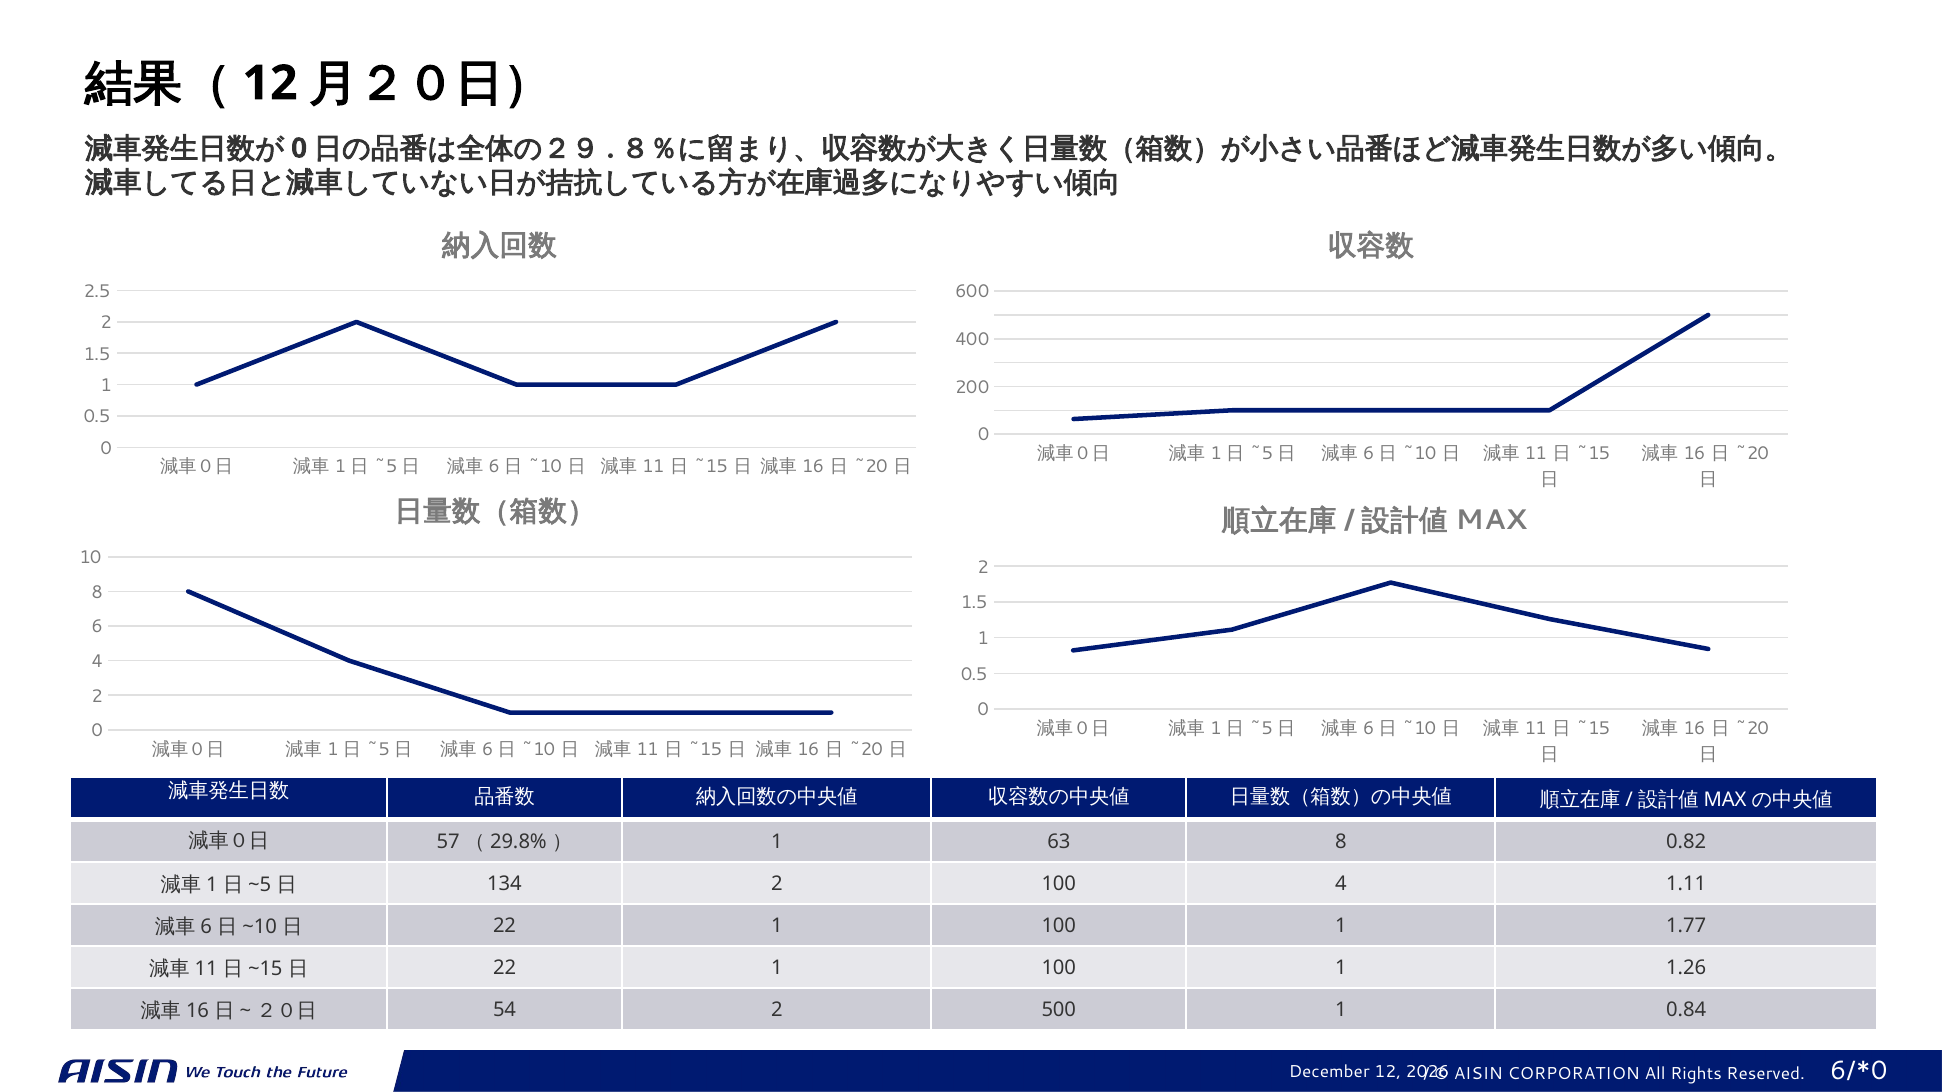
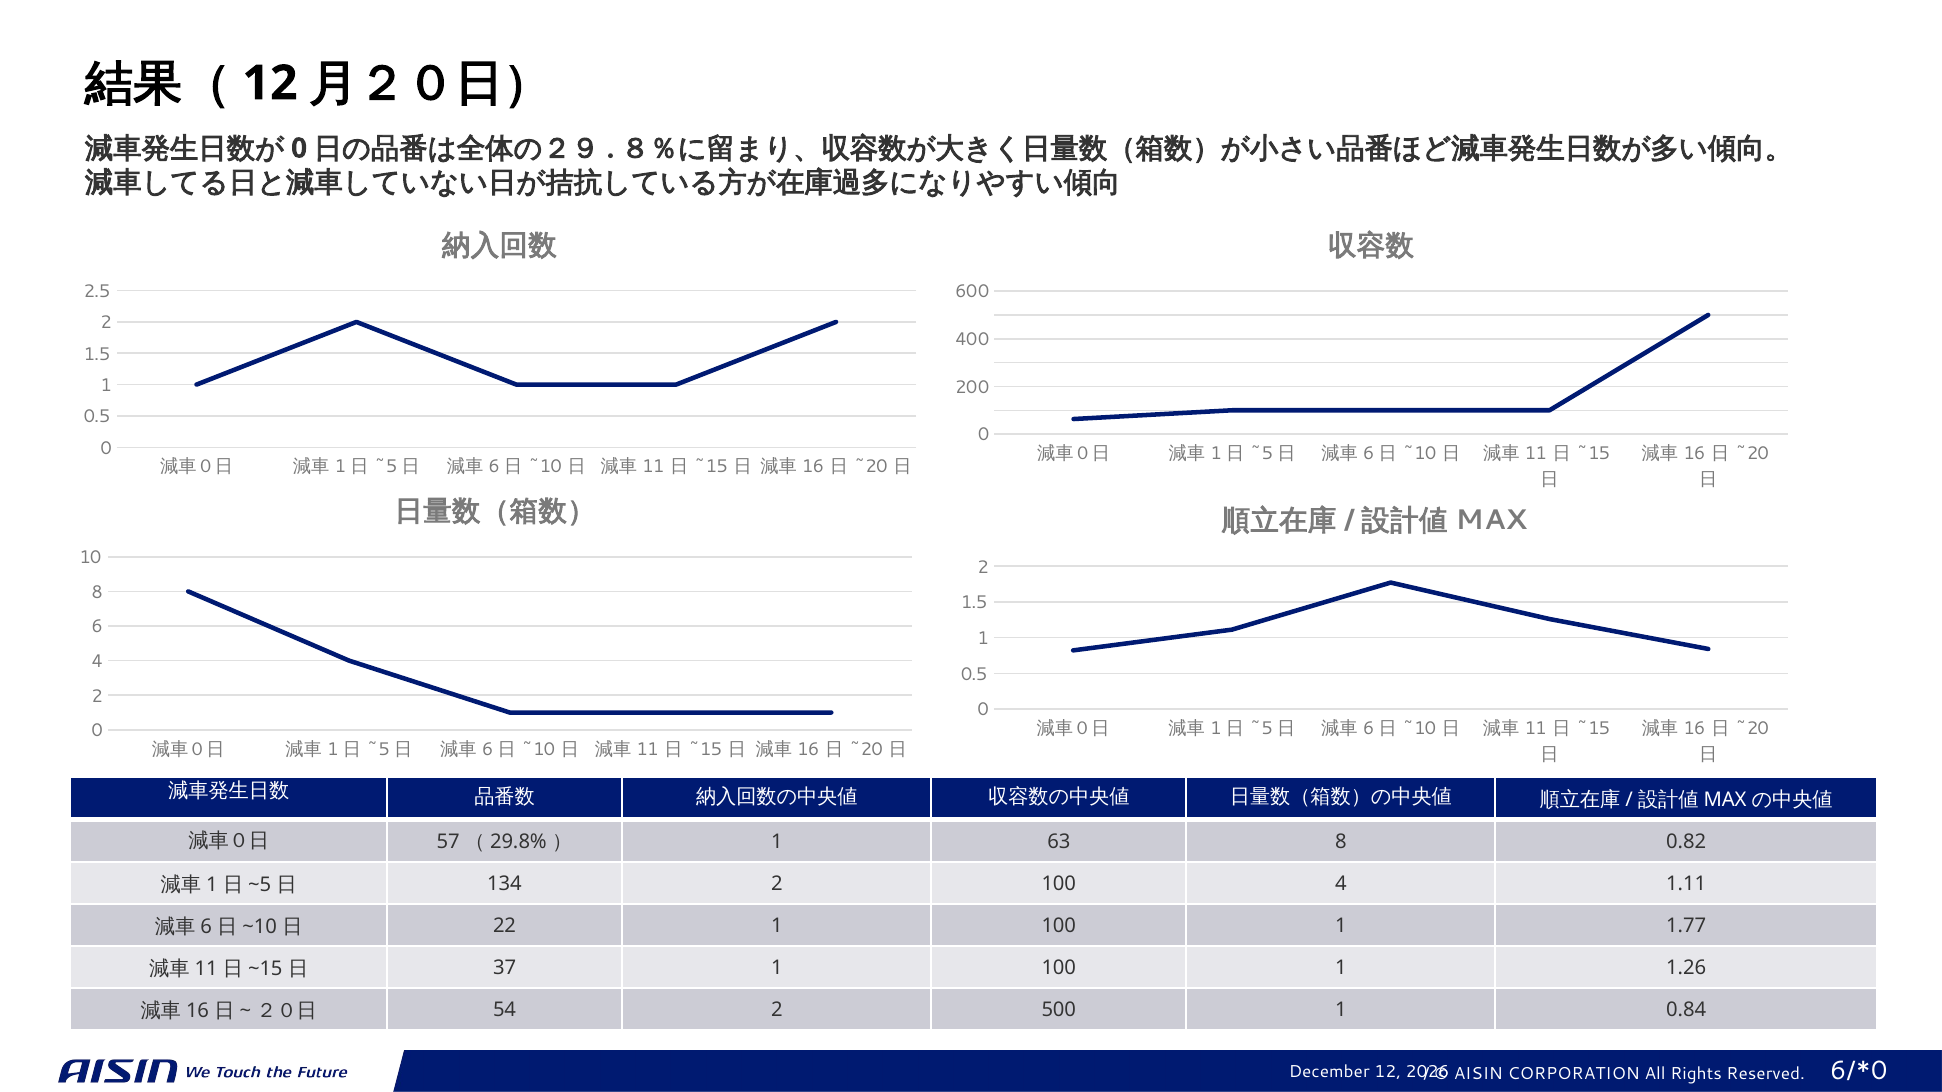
22 at (505, 968): 22 -> 37
